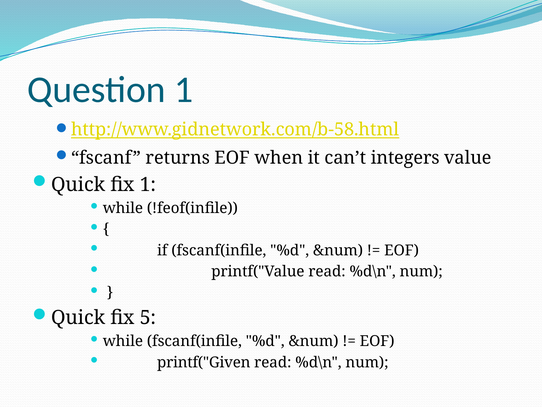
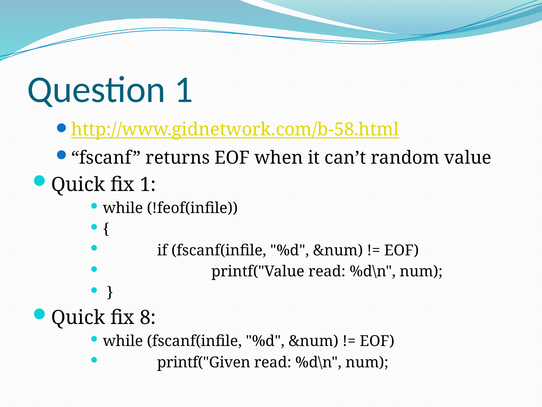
integers: integers -> random
5: 5 -> 8
